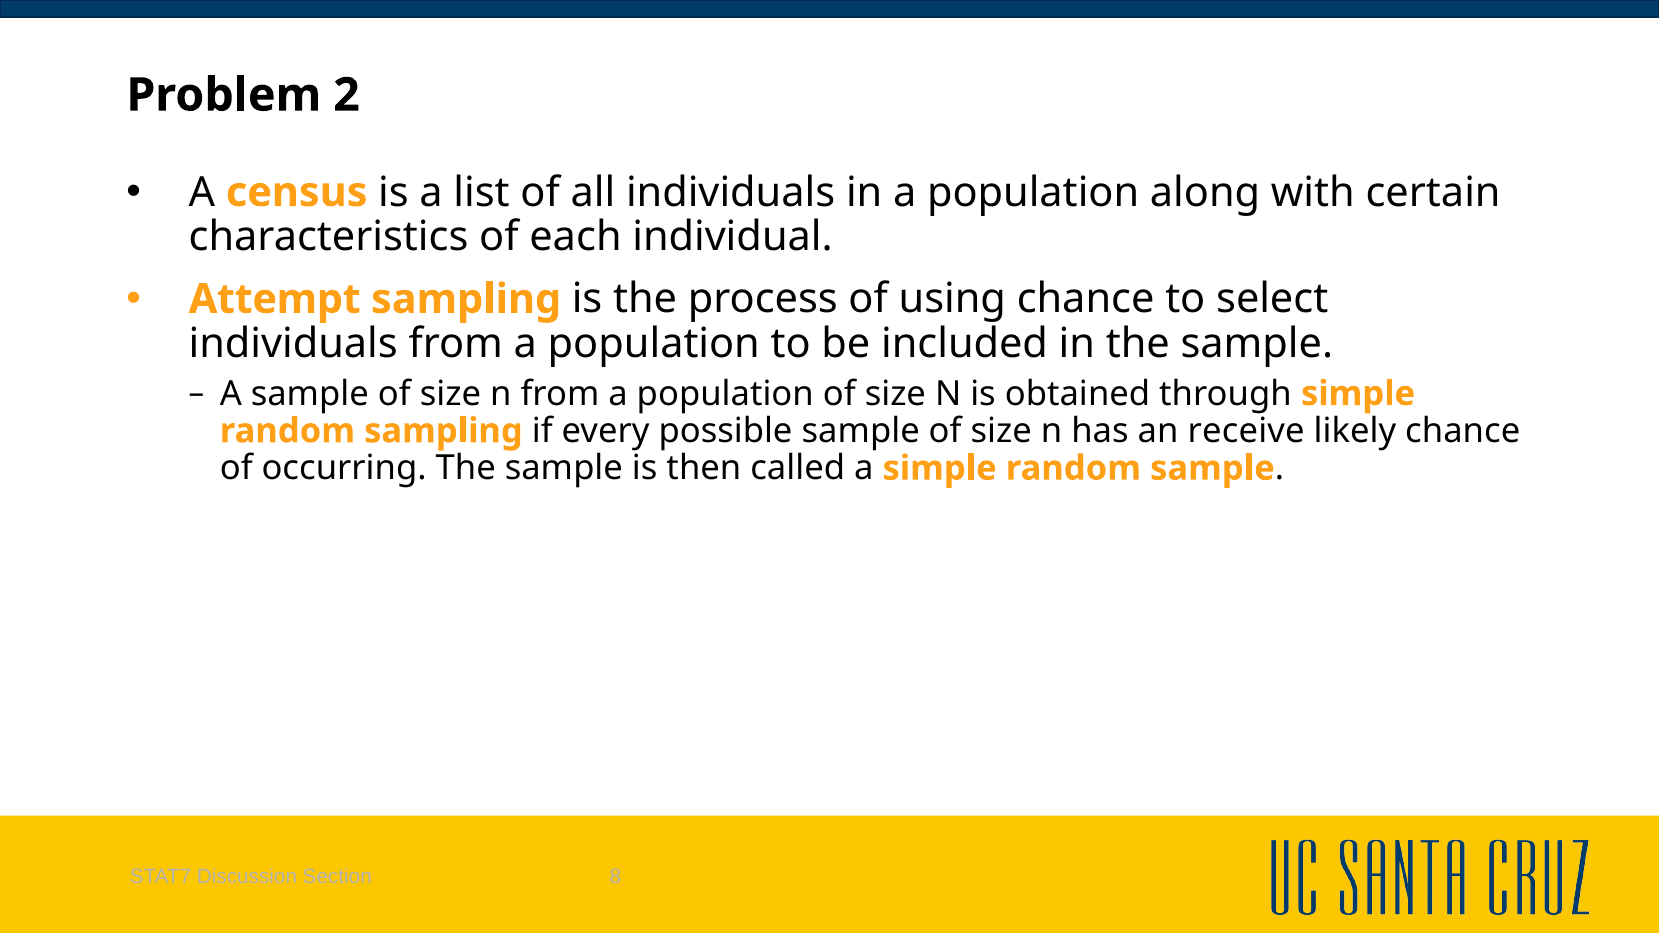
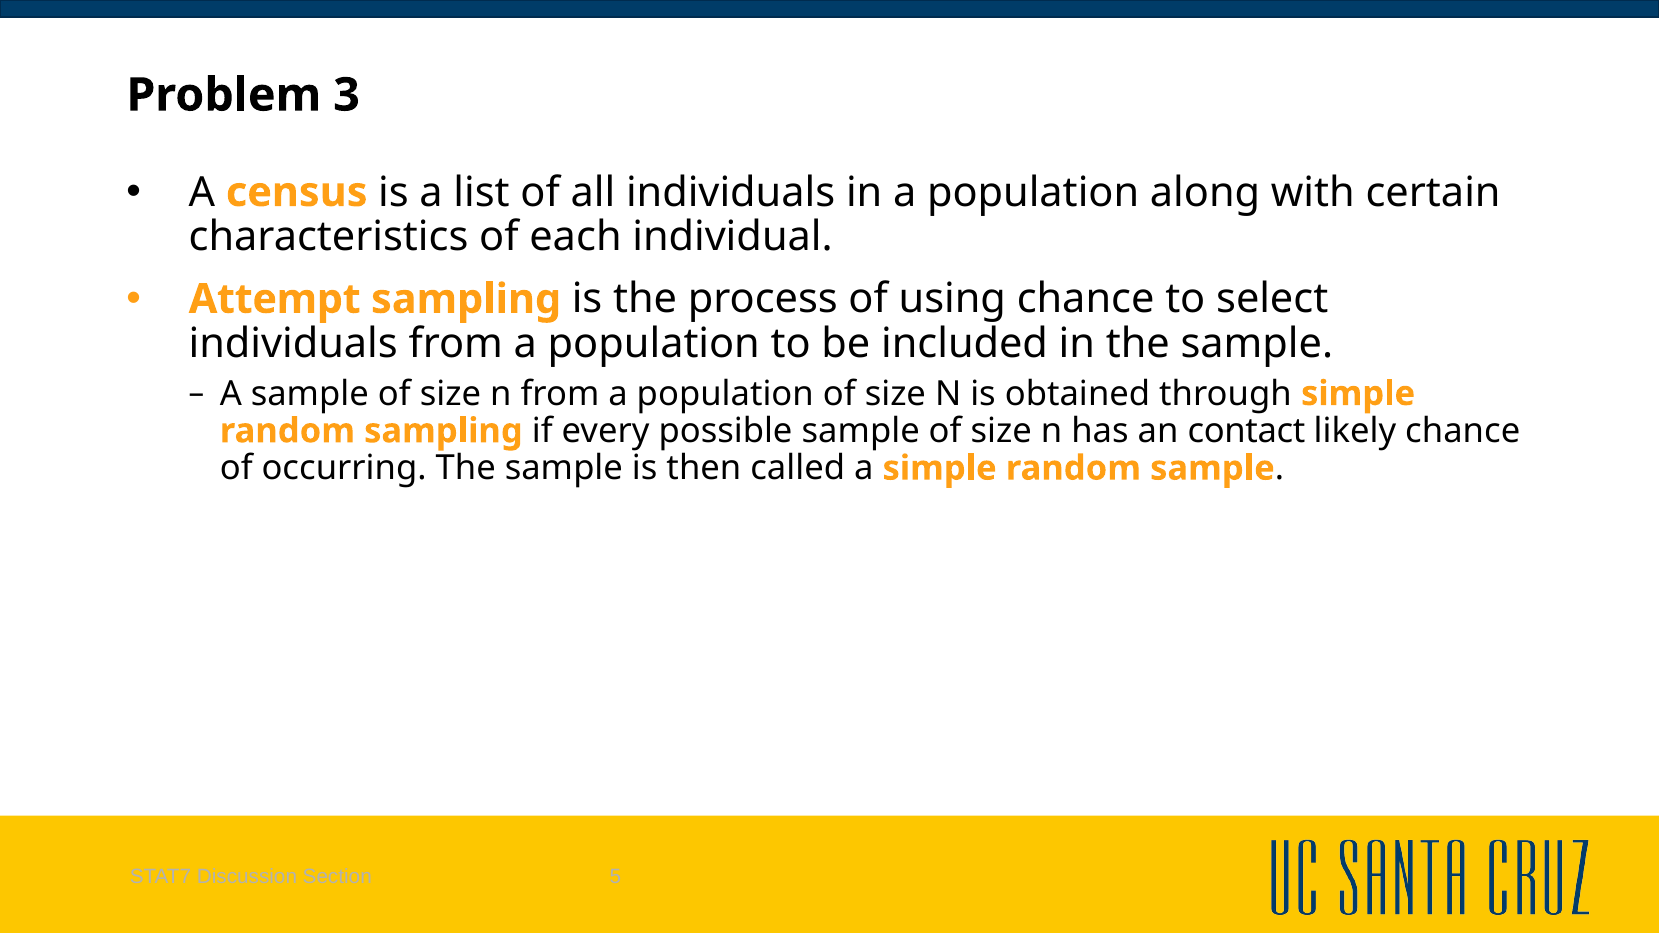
2: 2 -> 3
receive: receive -> contact
8: 8 -> 5
